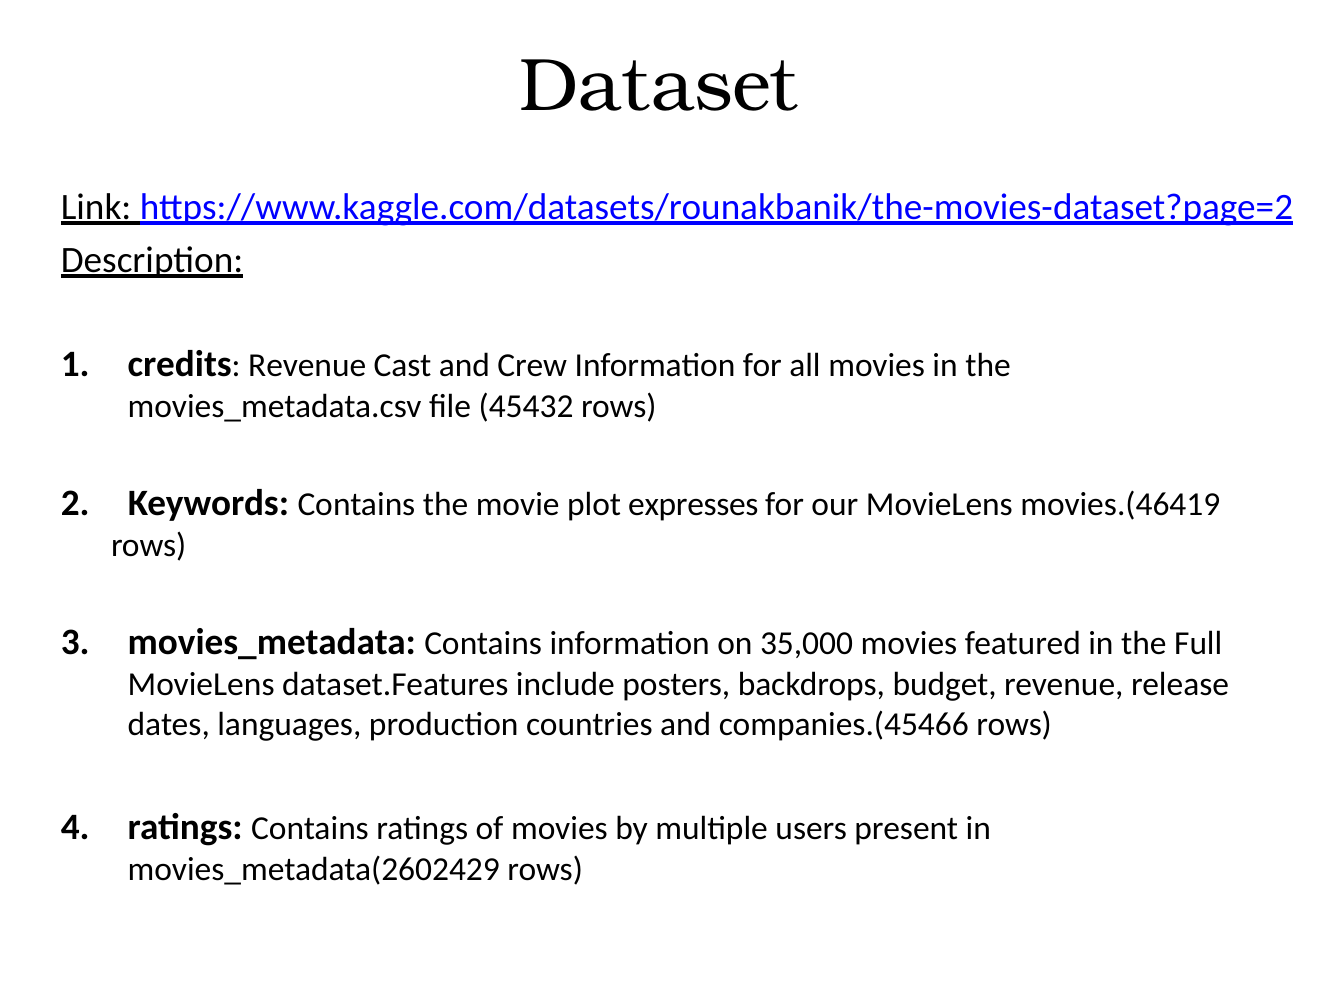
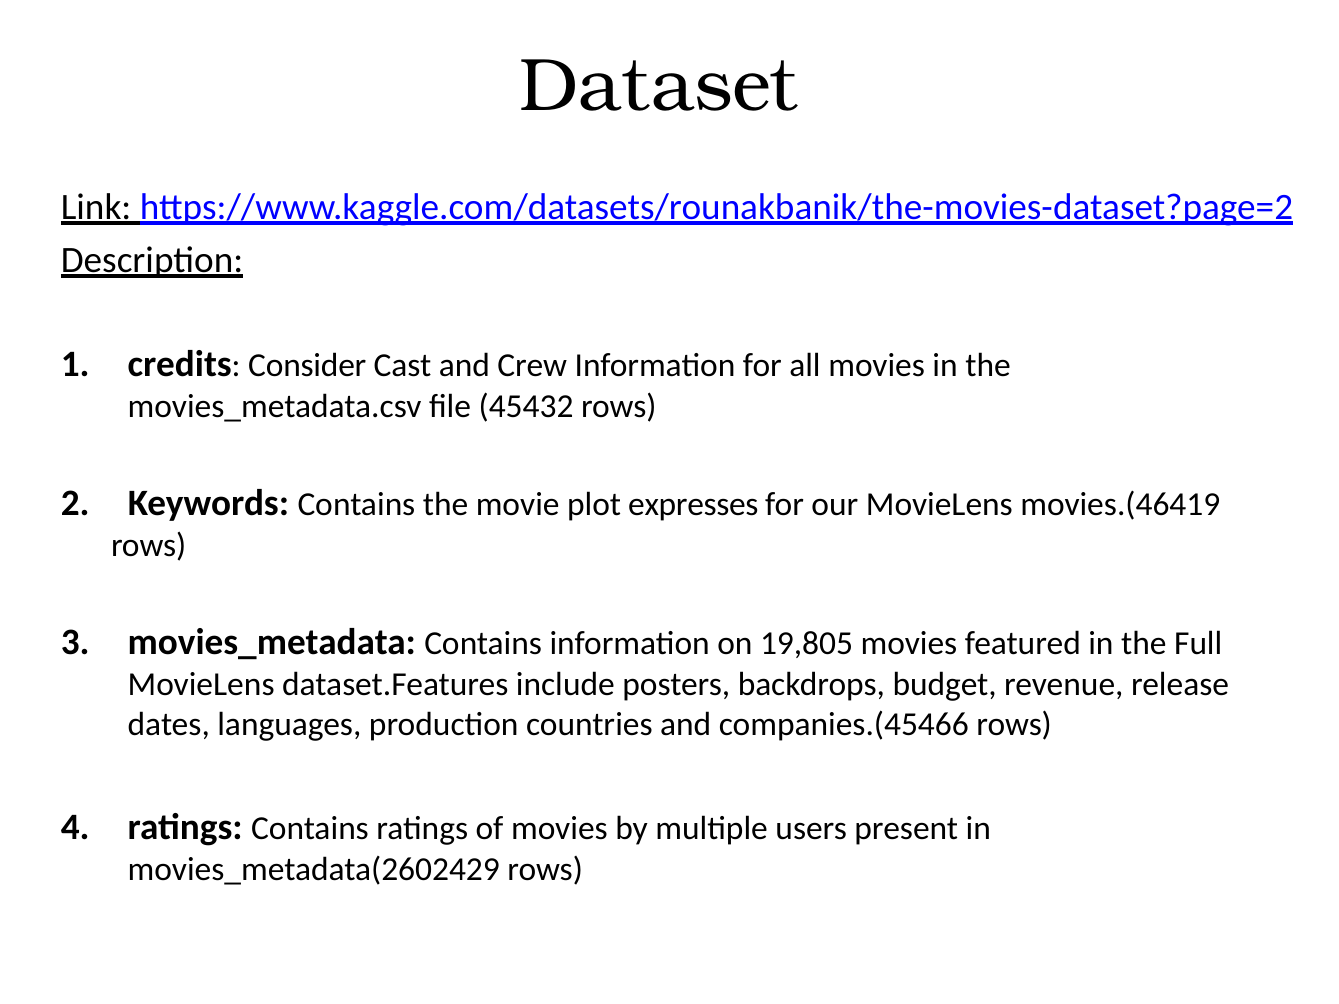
credits Revenue: Revenue -> Consider
35,000: 35,000 -> 19,805
